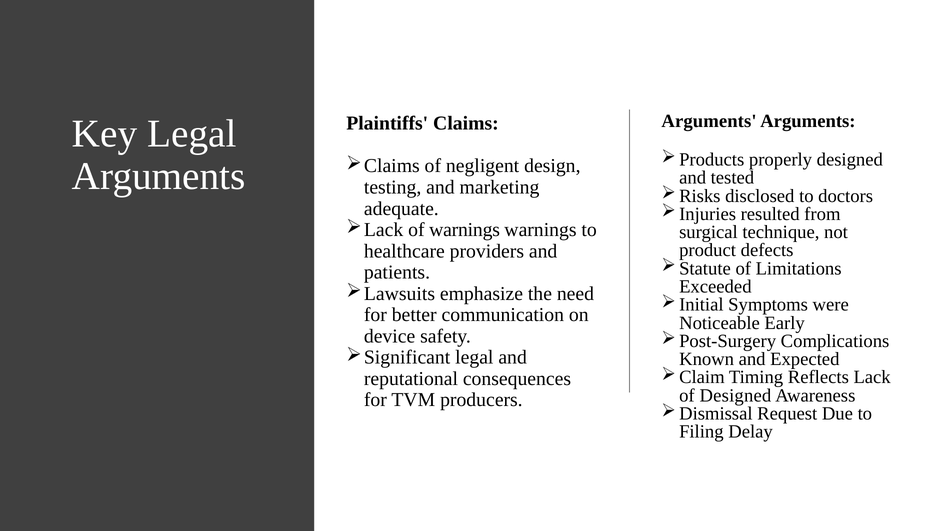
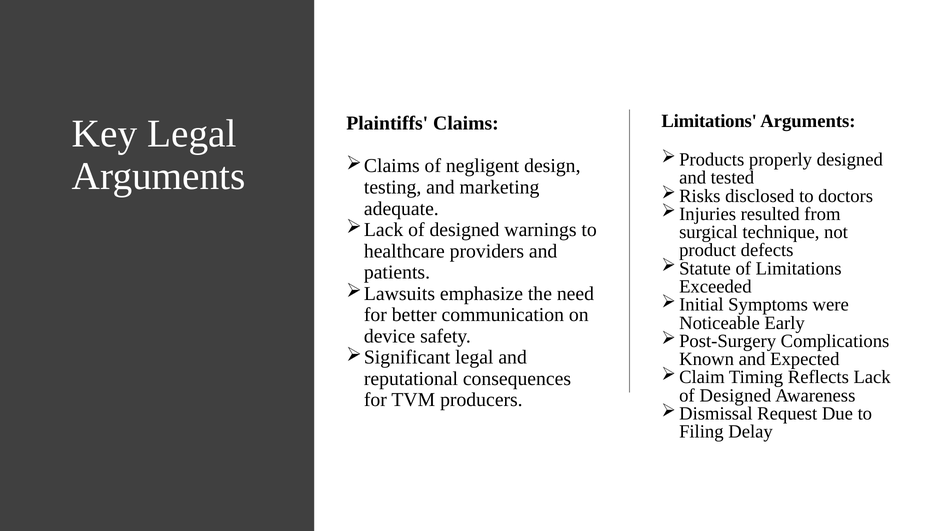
Arguments at (709, 121): Arguments -> Limitations
warnings at (465, 230): warnings -> designed
